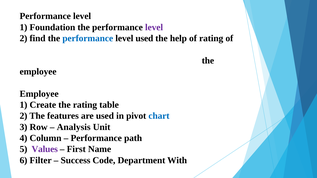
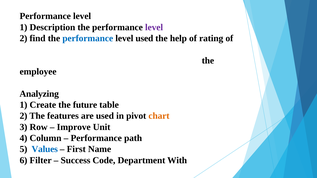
Foundation: Foundation -> Description
Employee at (39, 94): Employee -> Analyzing
the rating: rating -> future
chart colour: blue -> orange
Analysis: Analysis -> Improve
Values colour: purple -> blue
